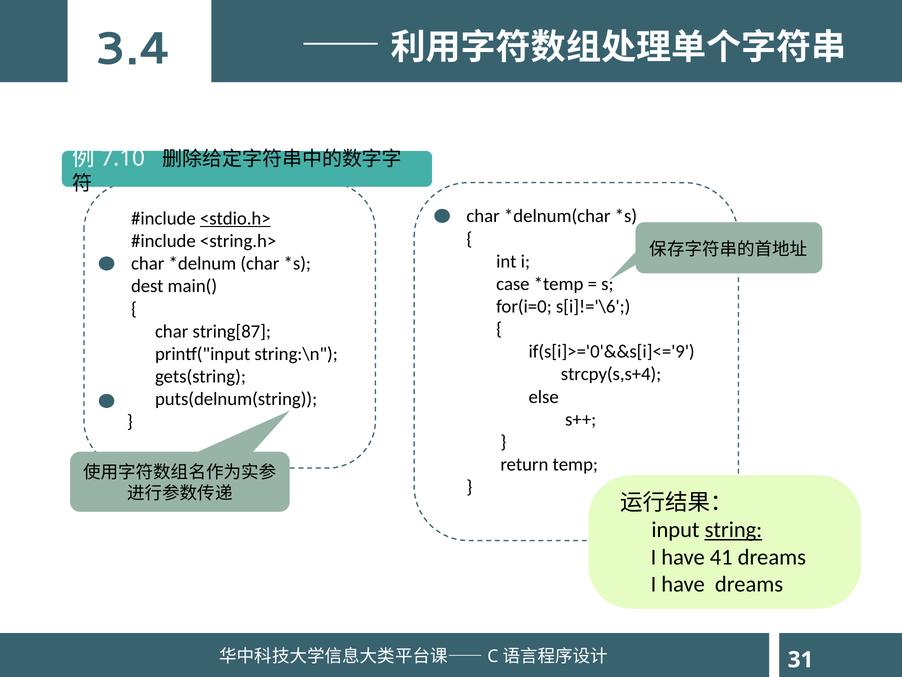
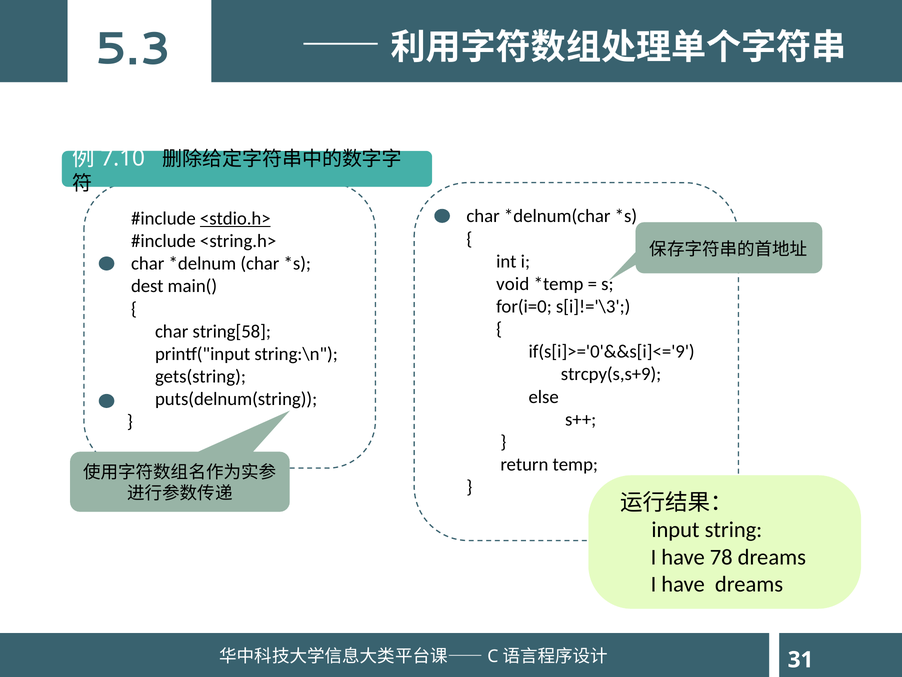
3.4: 3.4 -> 5.3
case: case -> void
s[i]!='\6: s[i]!='\6 -> s[i]!='\3
string[87: string[87 -> string[58
strcpy(s,s+4: strcpy(s,s+4 -> strcpy(s,s+9
string underline: present -> none
41: 41 -> 78
